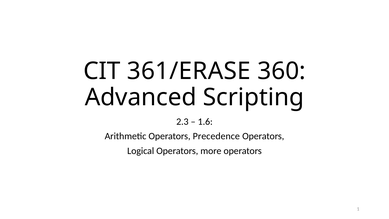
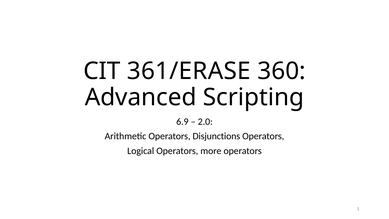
2.3: 2.3 -> 6.9
1.6: 1.6 -> 2.0
Precedence: Precedence -> Disjunctions
